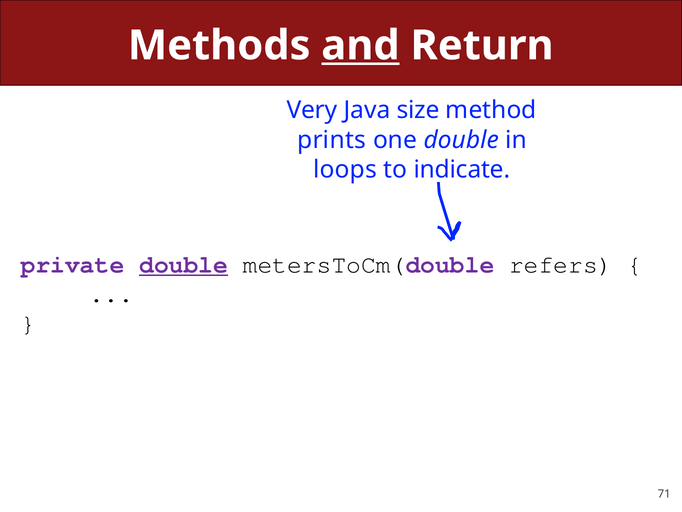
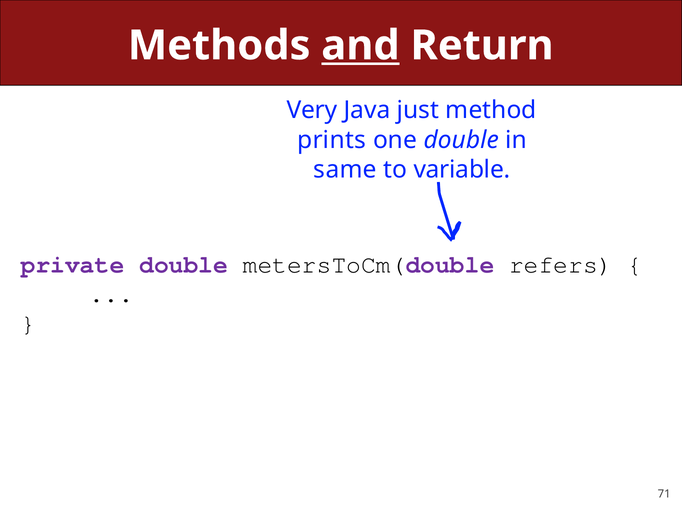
size: size -> just
loops: loops -> same
indicate: indicate -> variable
double at (184, 264) underline: present -> none
